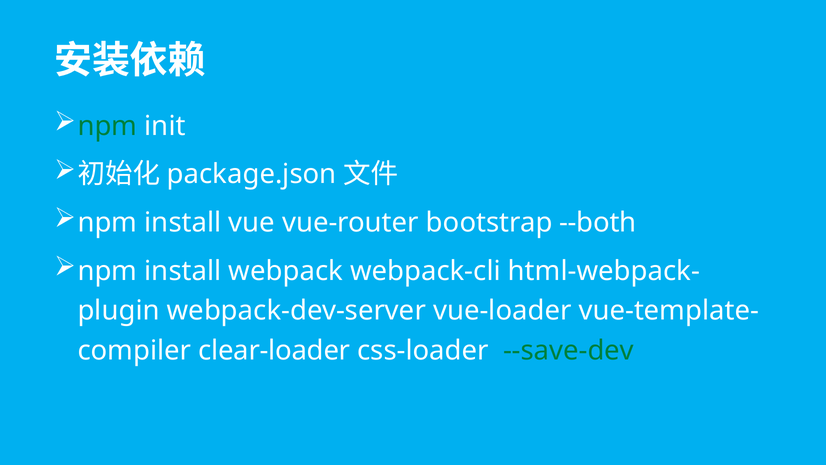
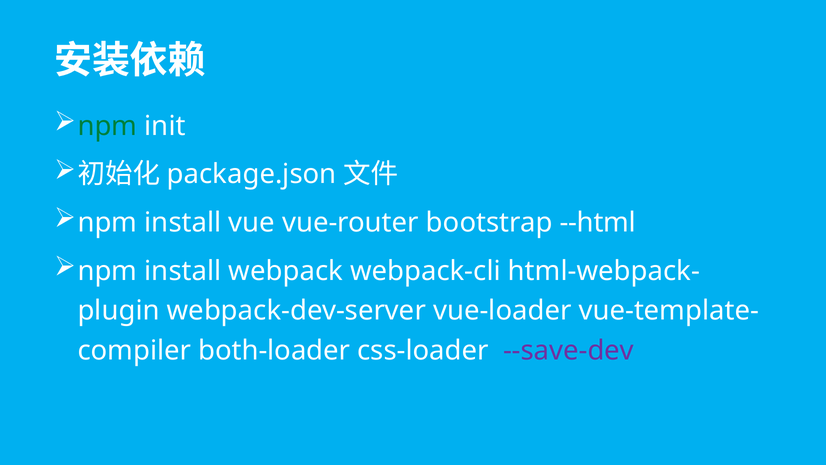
--both: --both -> --html
clear-loader: clear-loader -> both-loader
--save-dev colour: green -> purple
